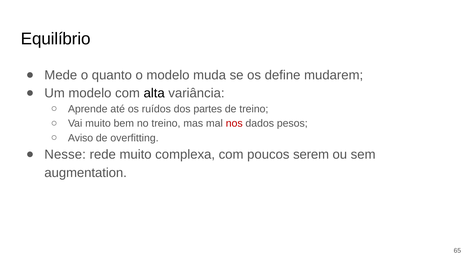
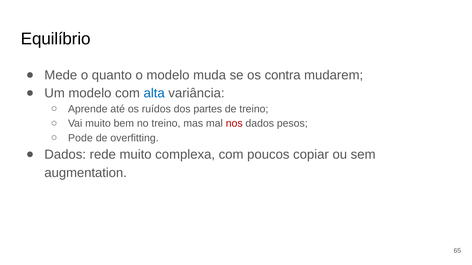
define: define -> contra
alta colour: black -> blue
Aviso: Aviso -> Pode
Nesse at (65, 155): Nesse -> Dados
serem: serem -> copiar
